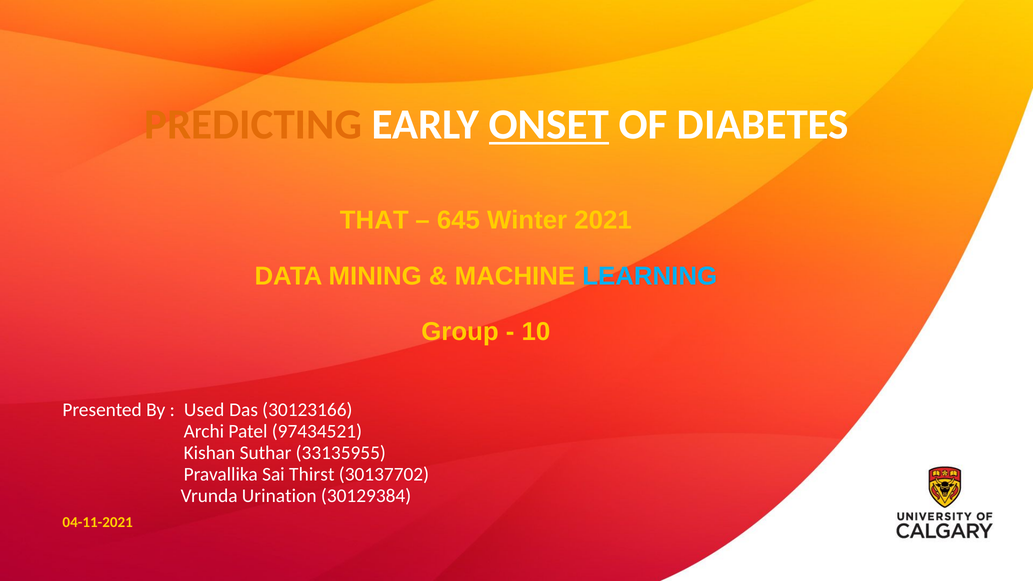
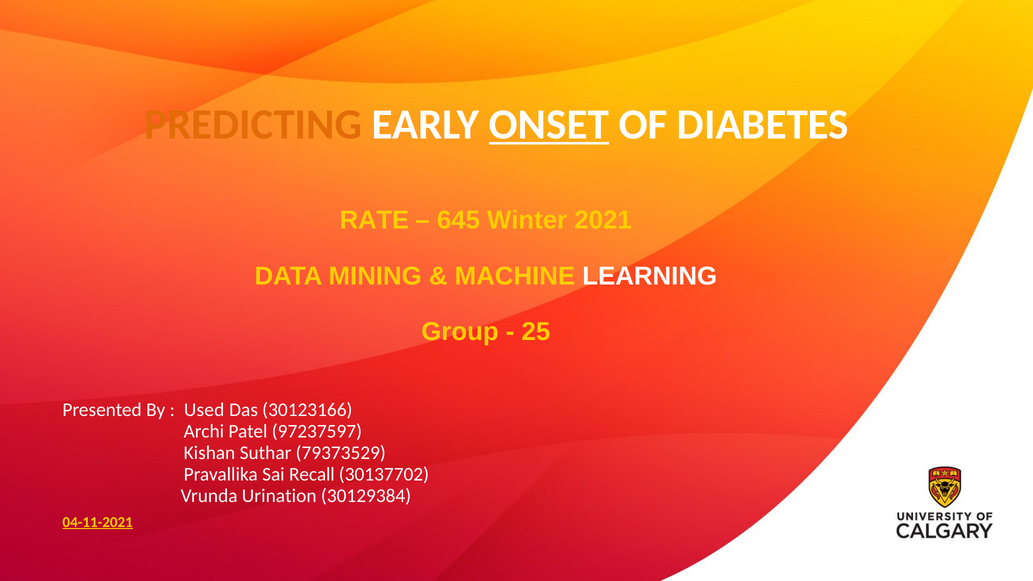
THAT: THAT -> RATE
LEARNING colour: light blue -> white
10: 10 -> 25
97434521: 97434521 -> 97237597
33135955: 33135955 -> 79373529
Thirst: Thirst -> Recall
04-11-2021 underline: none -> present
